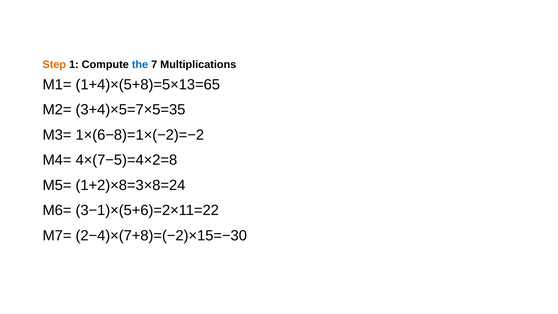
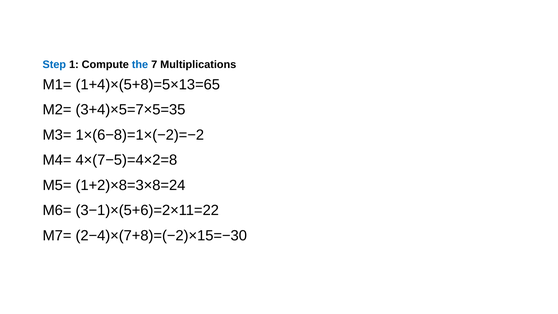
Step colour: orange -> blue
